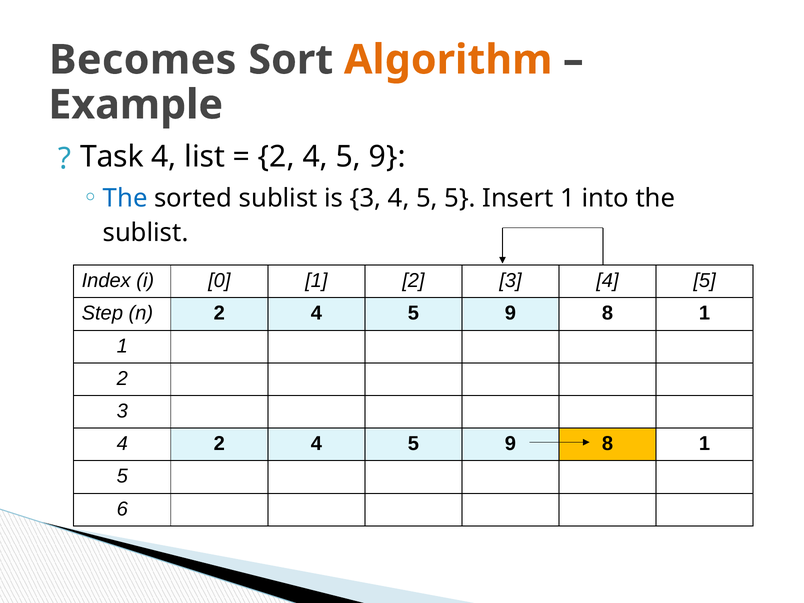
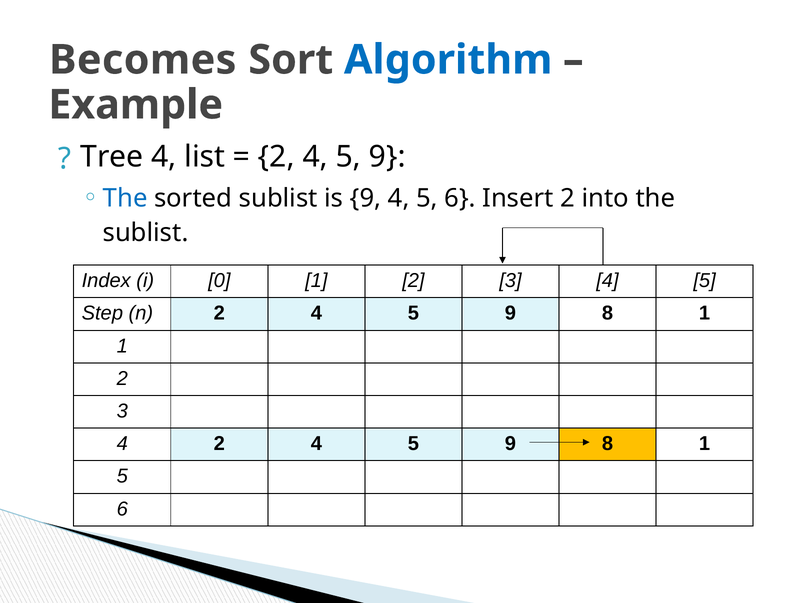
Algorithm colour: orange -> blue
Task: Task -> Tree
is 3: 3 -> 9
4 5 5: 5 -> 6
Insert 1: 1 -> 2
